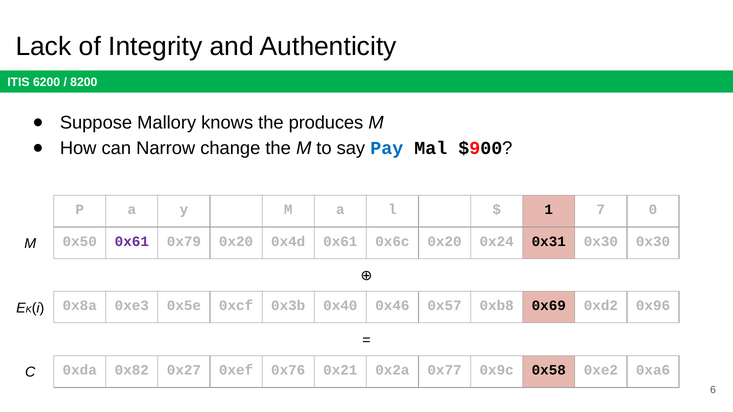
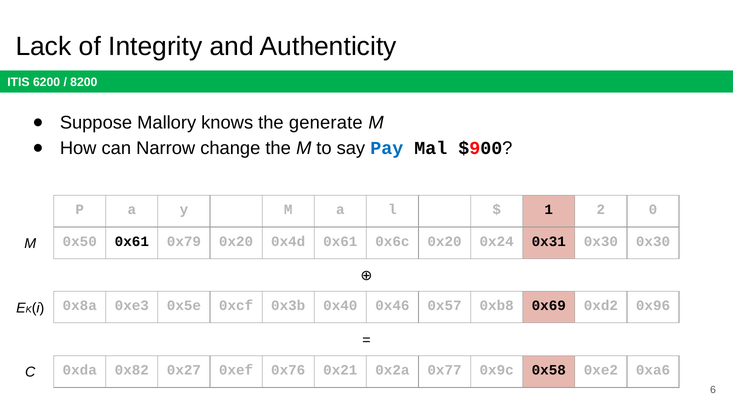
produces: produces -> generate
7: 7 -> 2
0x61 at (132, 242) colour: purple -> black
